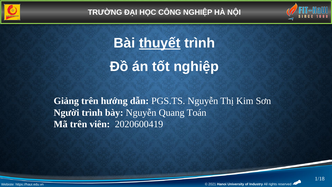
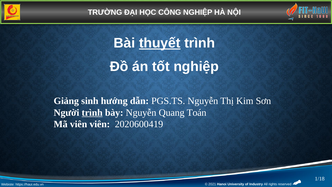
Giảng trên: trên -> sinh
trình at (92, 112) underline: none -> present
Mã trên: trên -> viên
